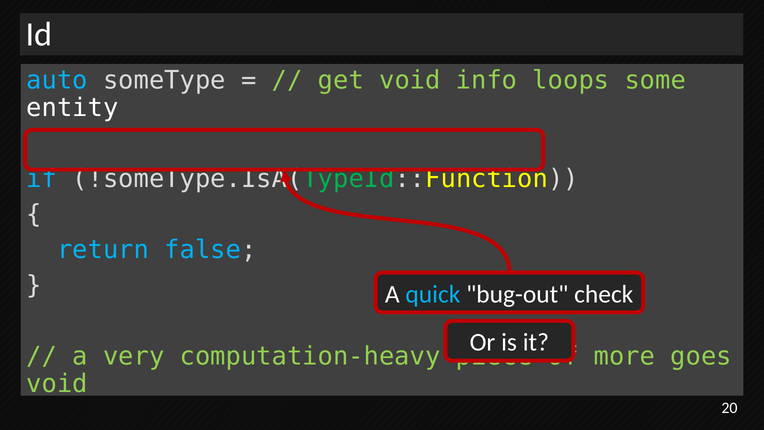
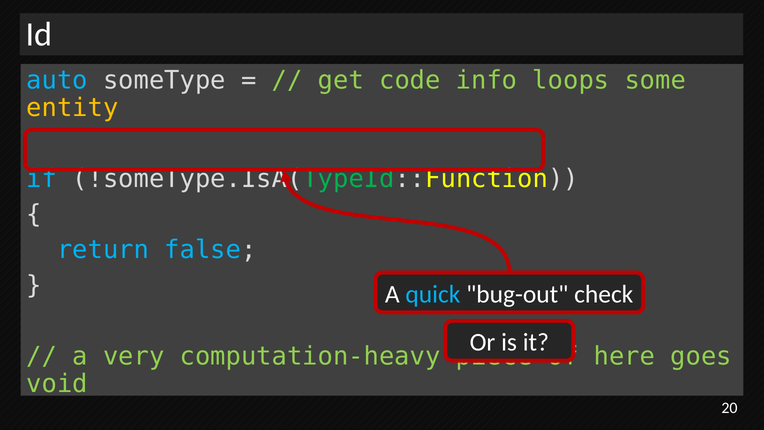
get void: void -> code
entity colour: white -> yellow
more: more -> here
